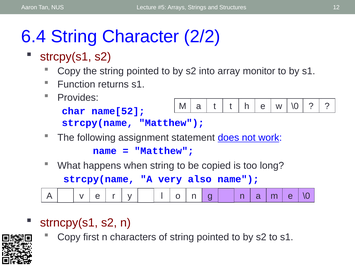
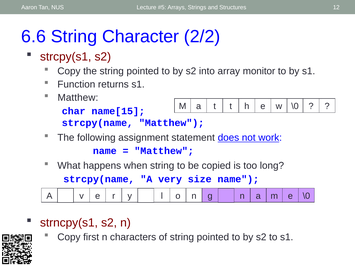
6.4: 6.4 -> 6.6
Provides at (78, 98): Provides -> Matthew
name[52: name[52 -> name[15
also: also -> size
